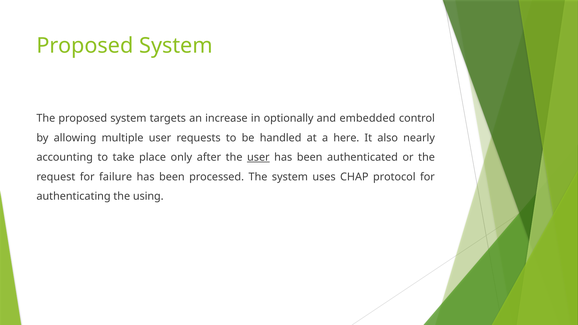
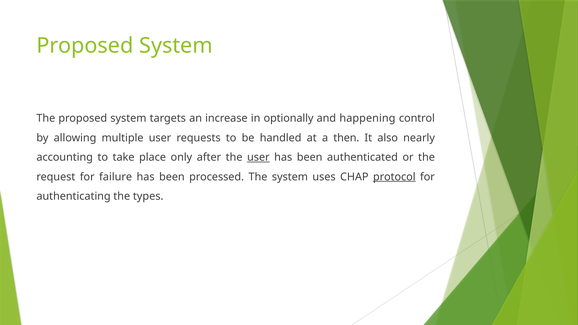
embedded: embedded -> happening
here: here -> then
protocol underline: none -> present
using: using -> types
